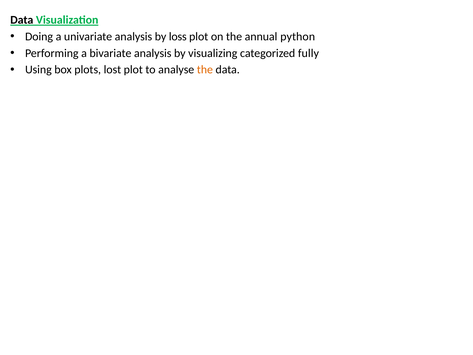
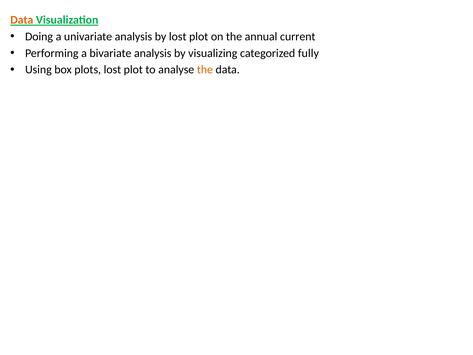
Data at (22, 20) colour: black -> orange
by loss: loss -> lost
python: python -> current
